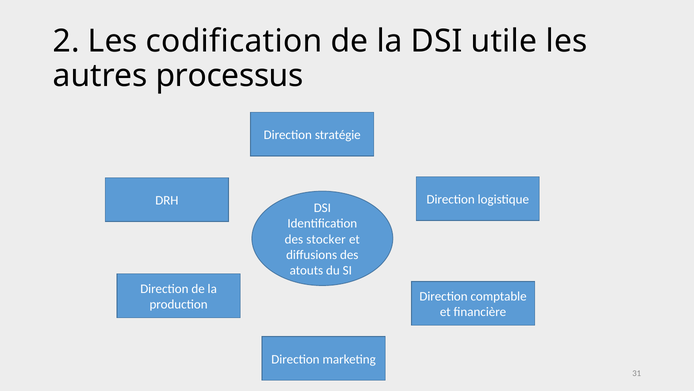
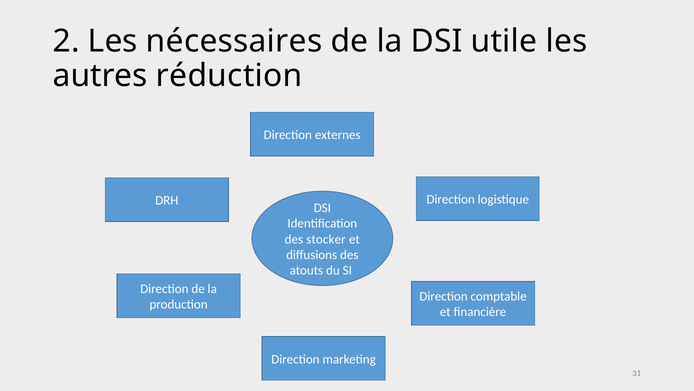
codification: codification -> nécessaires
processus: processus -> réduction
stratégie: stratégie -> externes
